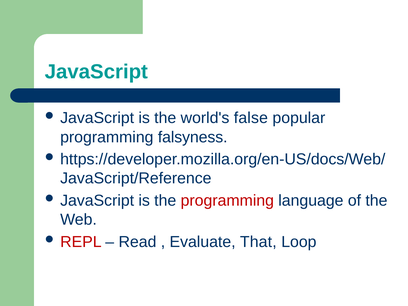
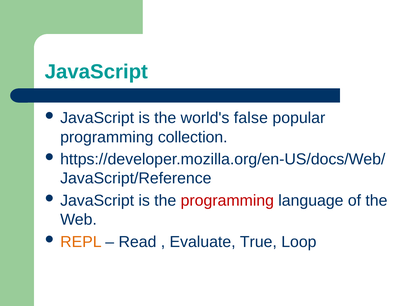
falsyness: falsyness -> collection
REPL colour: red -> orange
That: That -> True
